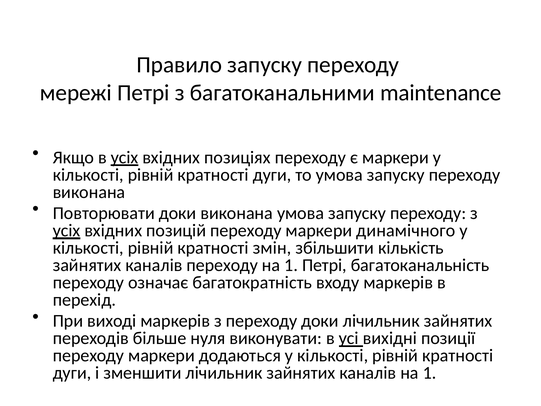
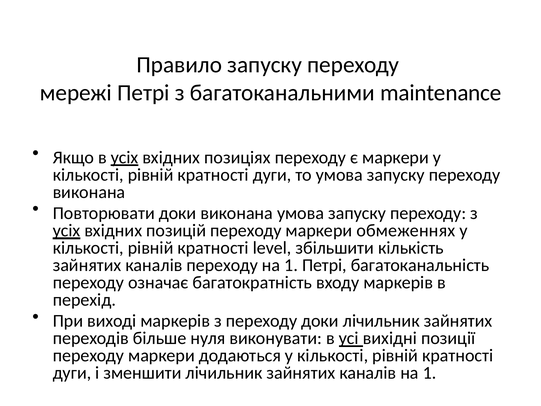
динамічного: динамічного -> обмеженнях
змін: змін -> level
